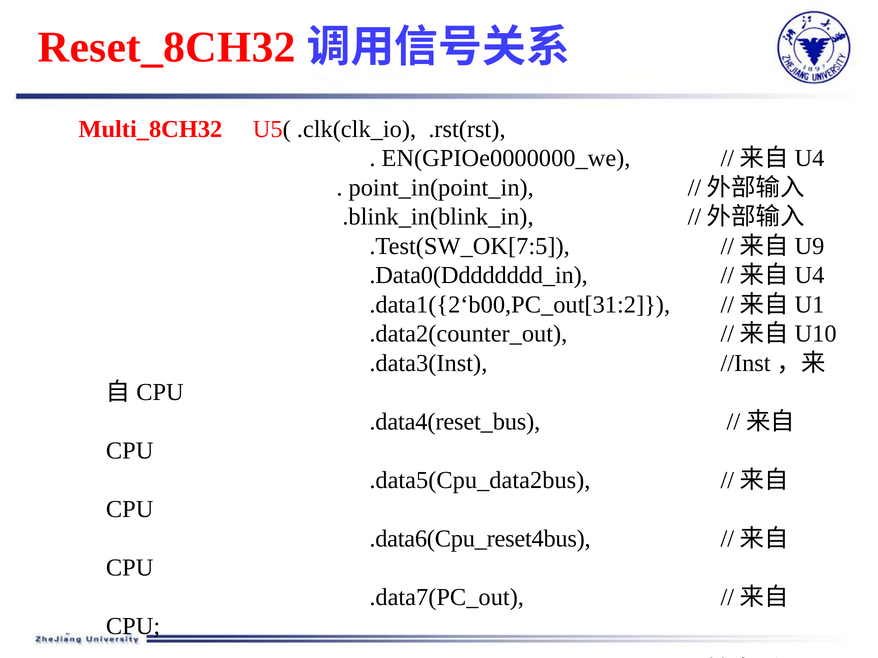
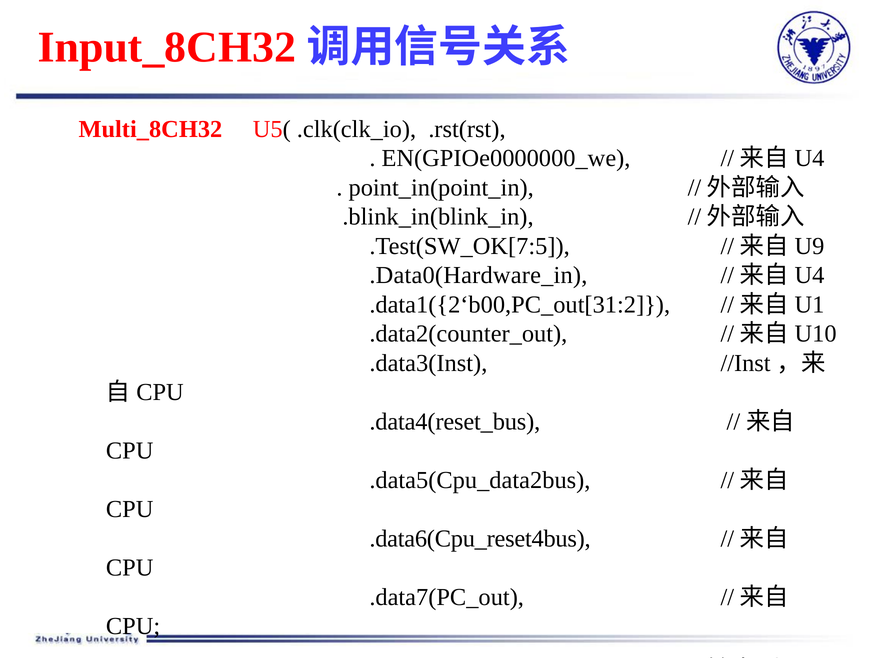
Reset_8CH32: Reset_8CH32 -> Input_8CH32
.Data0(Dddddddd_in: .Data0(Dddddddd_in -> .Data0(Hardware_in
